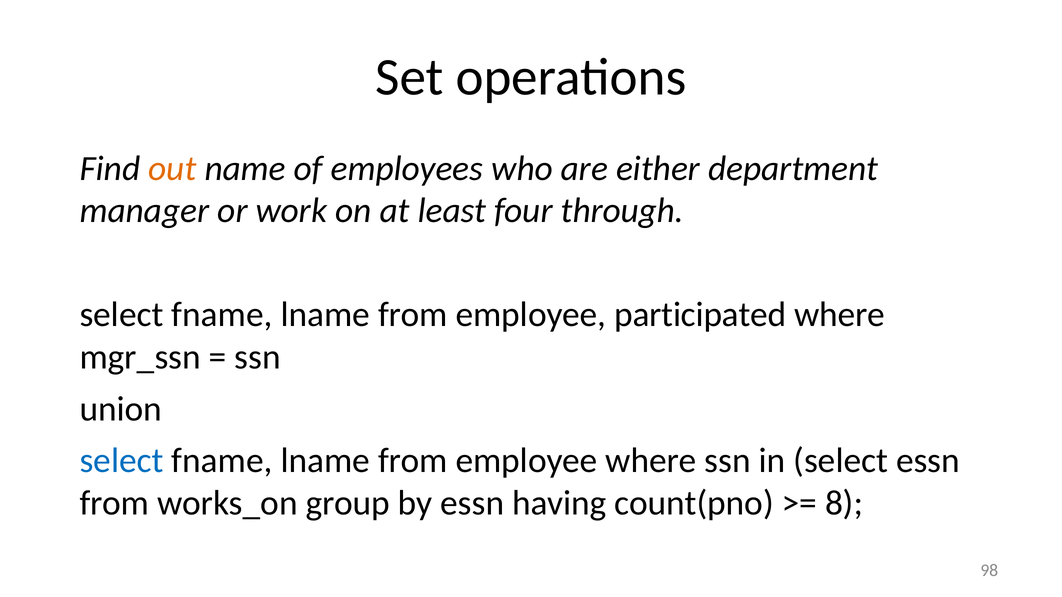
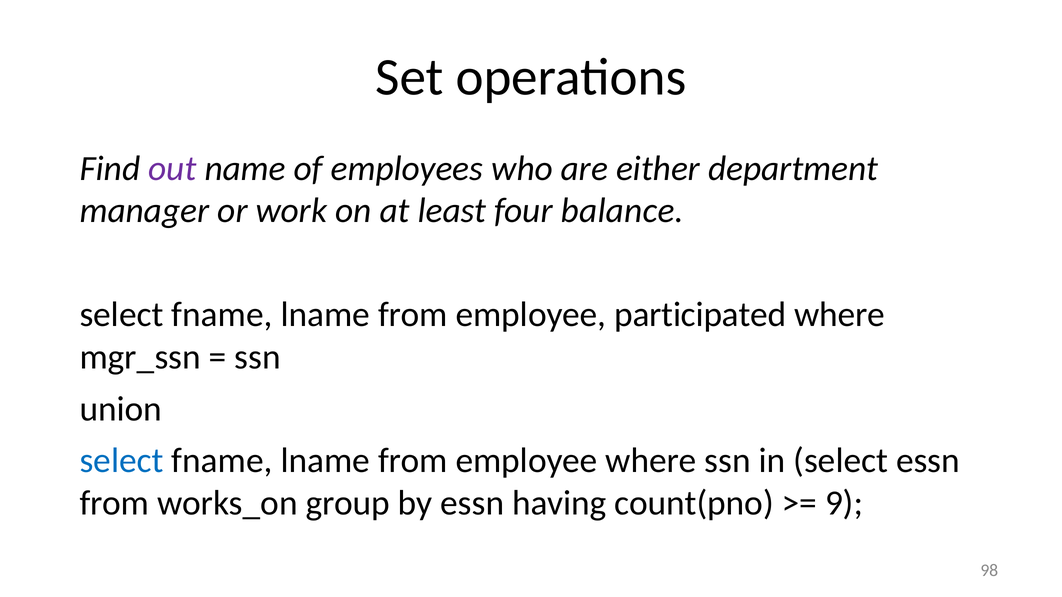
out colour: orange -> purple
through: through -> balance
8: 8 -> 9
